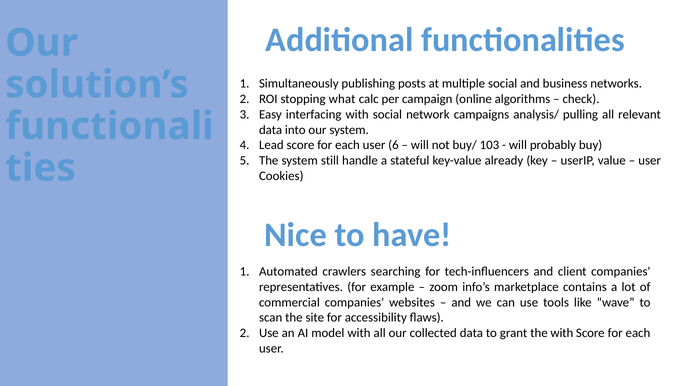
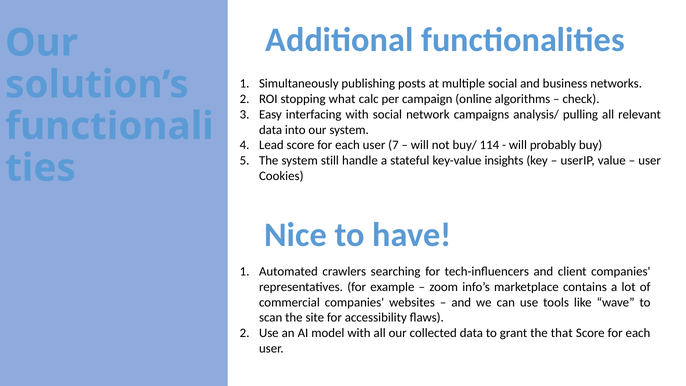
6: 6 -> 7
103: 103 -> 114
already: already -> insights
the with: with -> that
